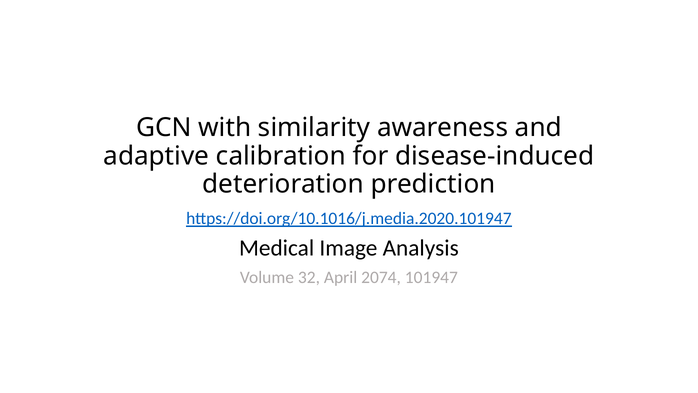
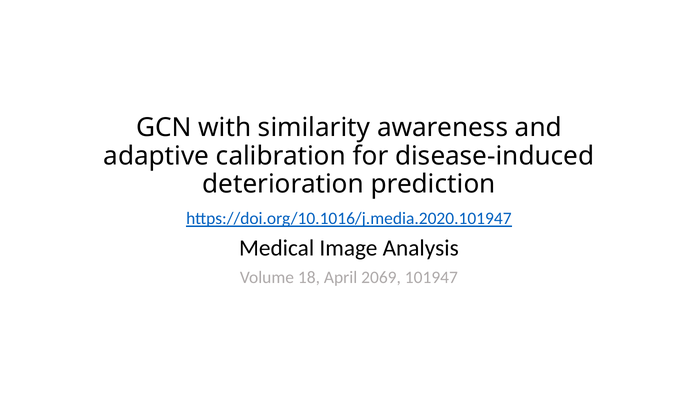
32: 32 -> 18
2074: 2074 -> 2069
